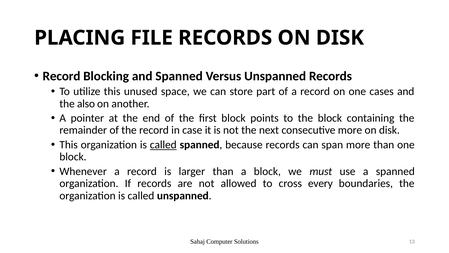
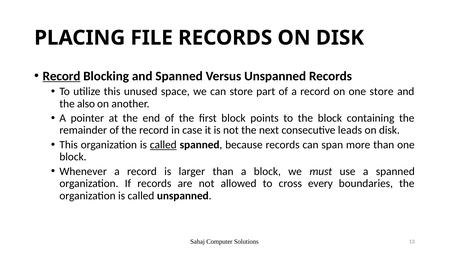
Record at (62, 76) underline: none -> present
one cases: cases -> store
consecutive more: more -> leads
